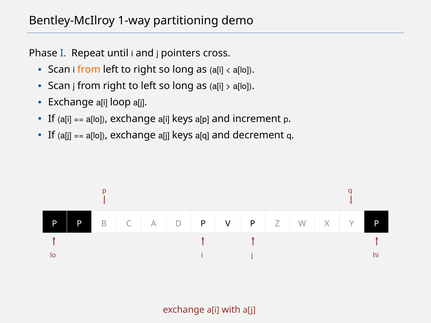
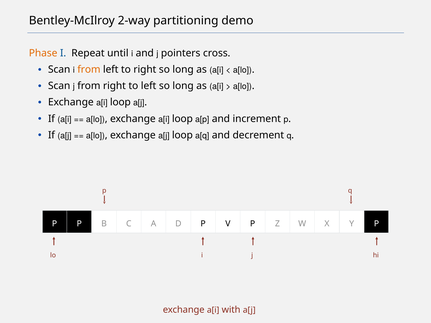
1-way: 1-way -> 2-way
Phase colour: black -> orange
a[lo exchange a[i keys: keys -> loop
a[j keys: keys -> loop
